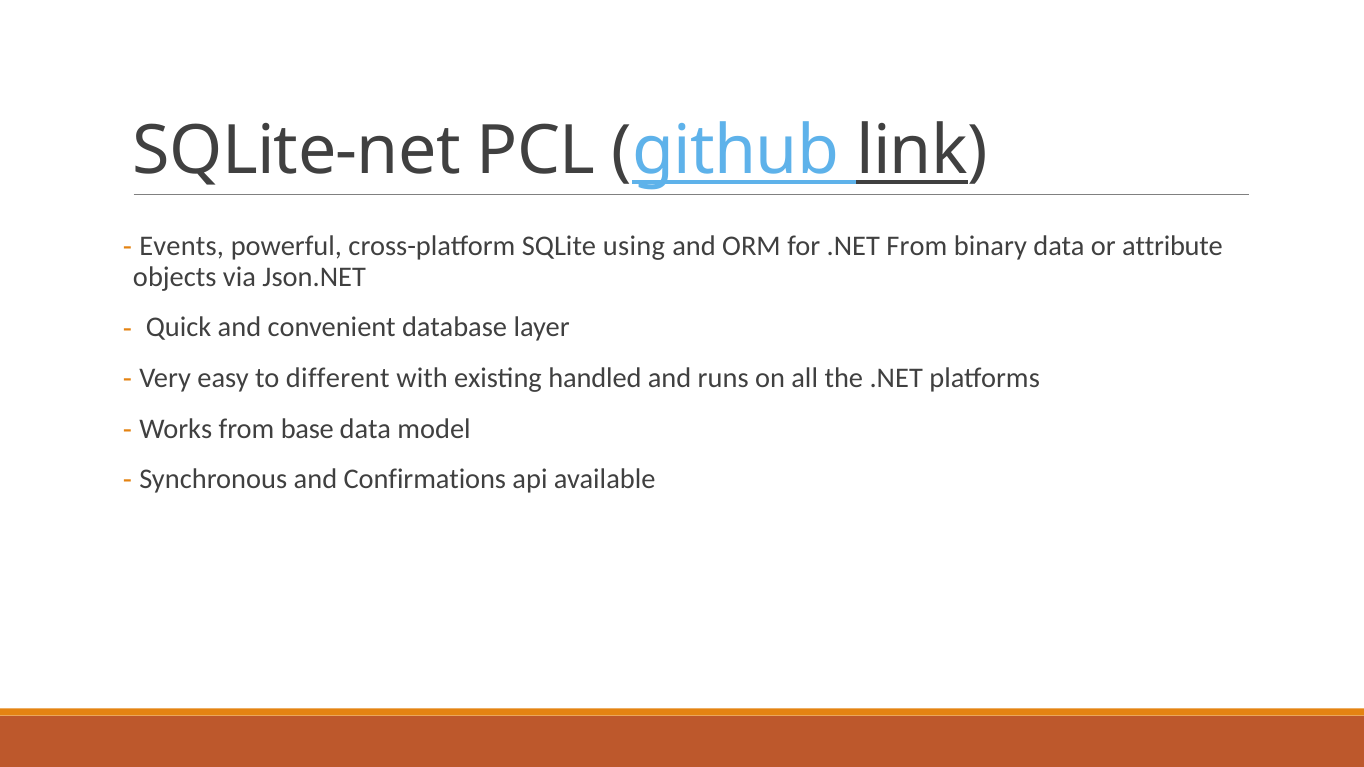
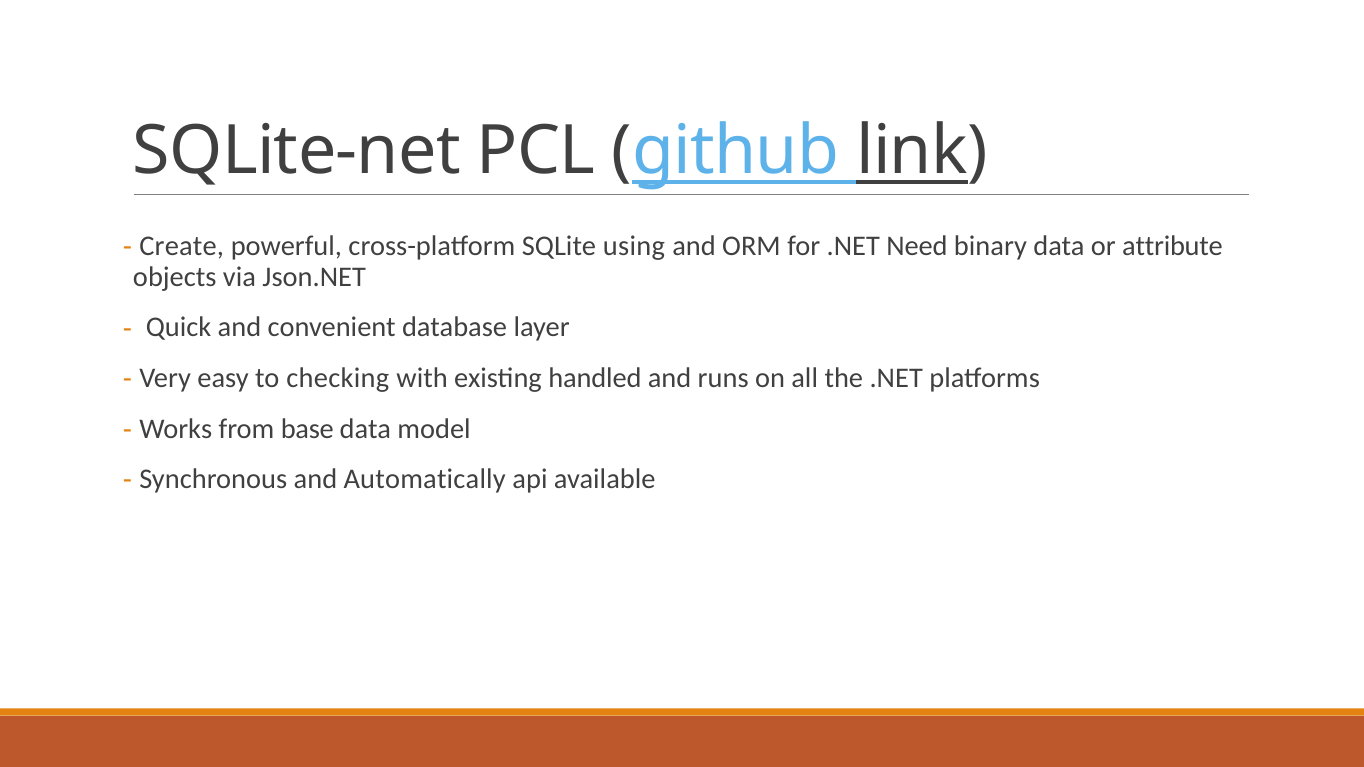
Events: Events -> Create
.NET From: From -> Need
different: different -> checking
Confirmations: Confirmations -> Automatically
